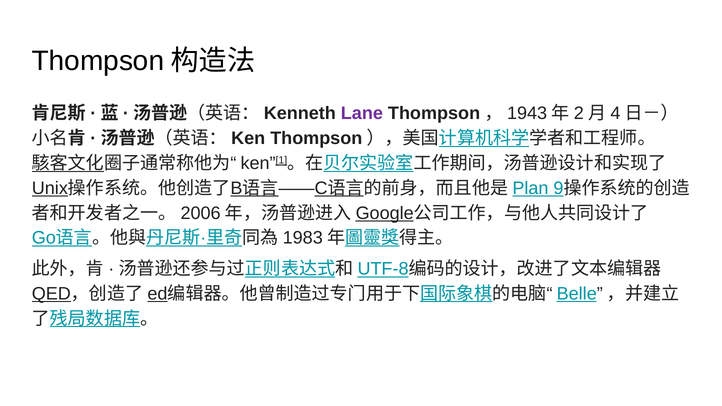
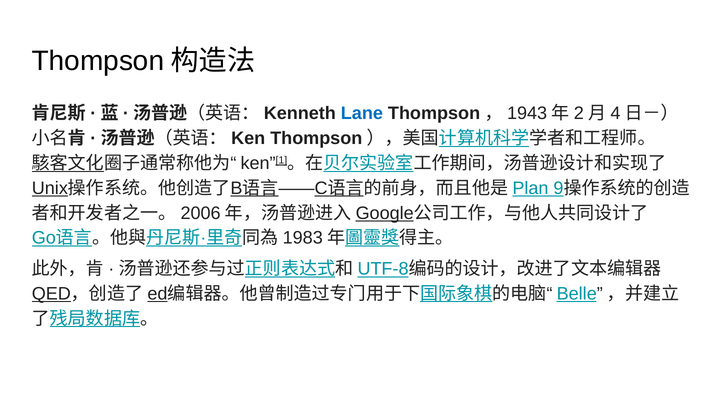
Lane colour: purple -> blue
